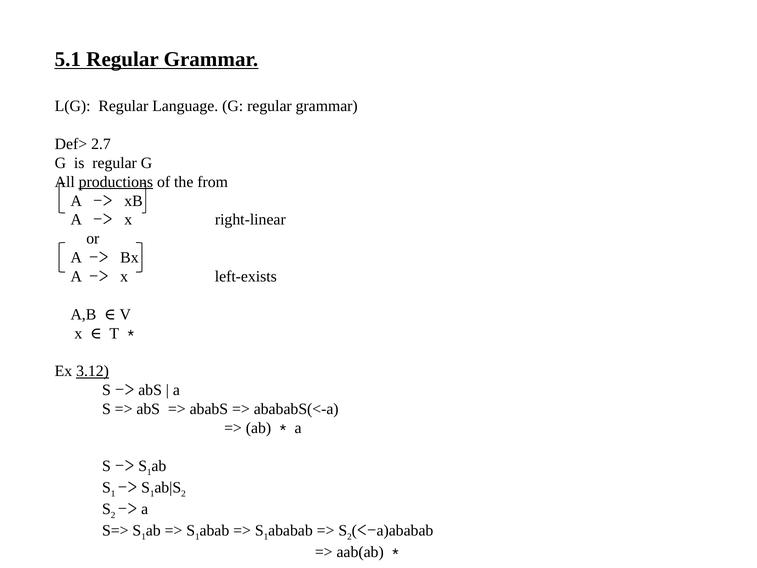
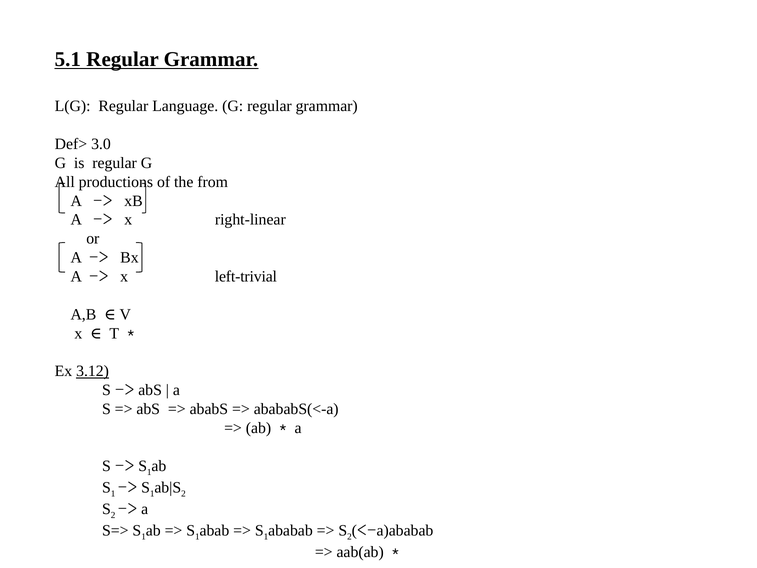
2.7: 2.7 -> 3.0
productions underline: present -> none
left-exists: left-exists -> left-trivial
